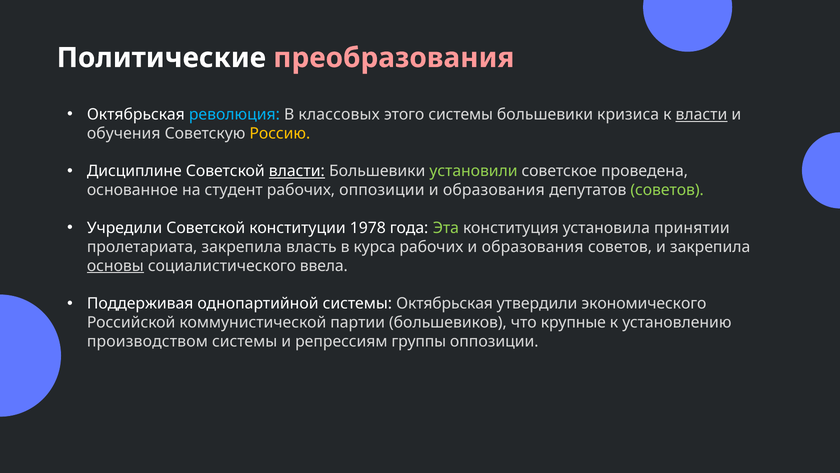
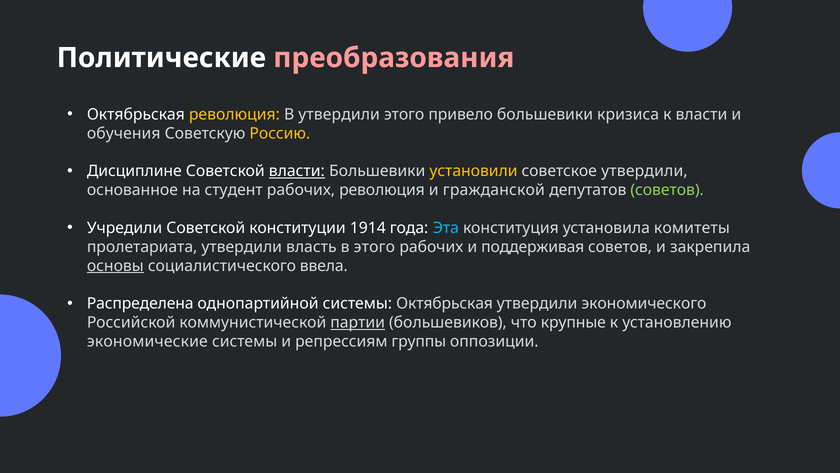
революция at (234, 114) colour: light blue -> yellow
В классовых: классовых -> утвердили
этого системы: системы -> привело
власти at (701, 114) underline: present -> none
установили colour: light green -> yellow
советское проведена: проведена -> утвердили
рабочих оппозиции: оппозиции -> революция
образования at (494, 190): образования -> гражданской
1978: 1978 -> 1914
Эта colour: light green -> light blue
принятии: принятии -> комитеты
пролетариата закрепила: закрепила -> утвердили
в курса: курса -> этого
рабочих и образования: образования -> поддерживая
Поддерживая: Поддерживая -> Распределена
партии underline: none -> present
производством: производством -> экономические
